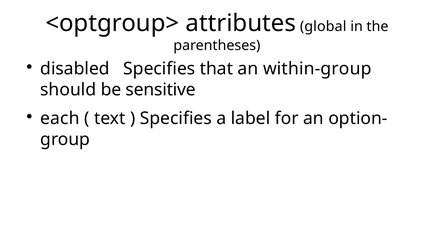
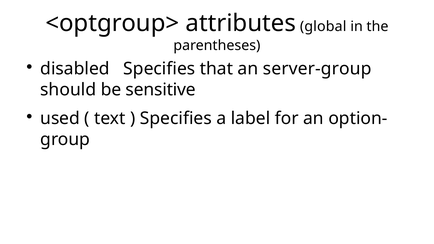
within-group: within-group -> server-group
each: each -> used
